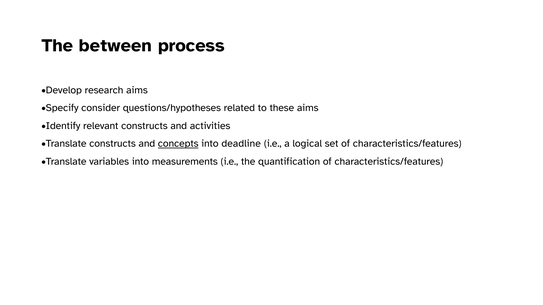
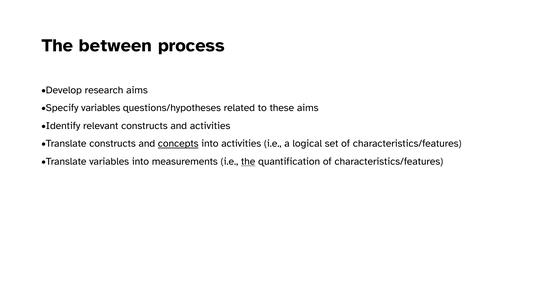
Specify consider: consider -> variables
into deadline: deadline -> activities
the at (248, 162) underline: none -> present
